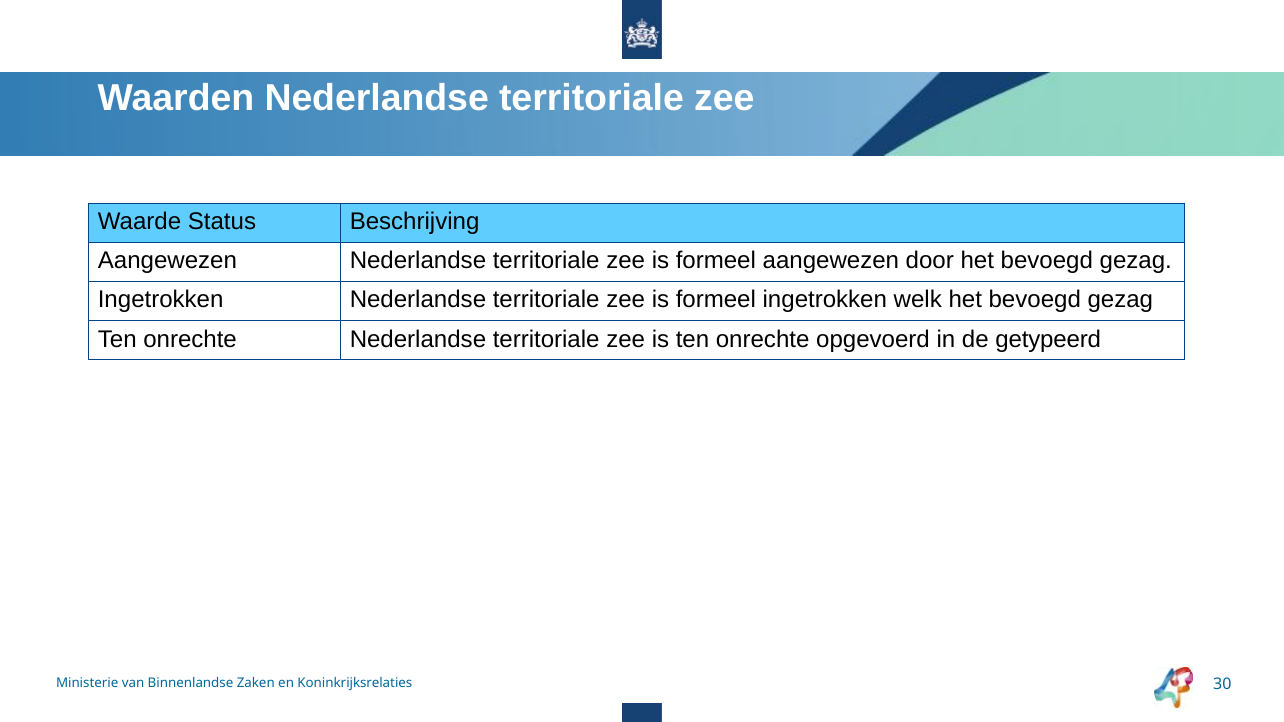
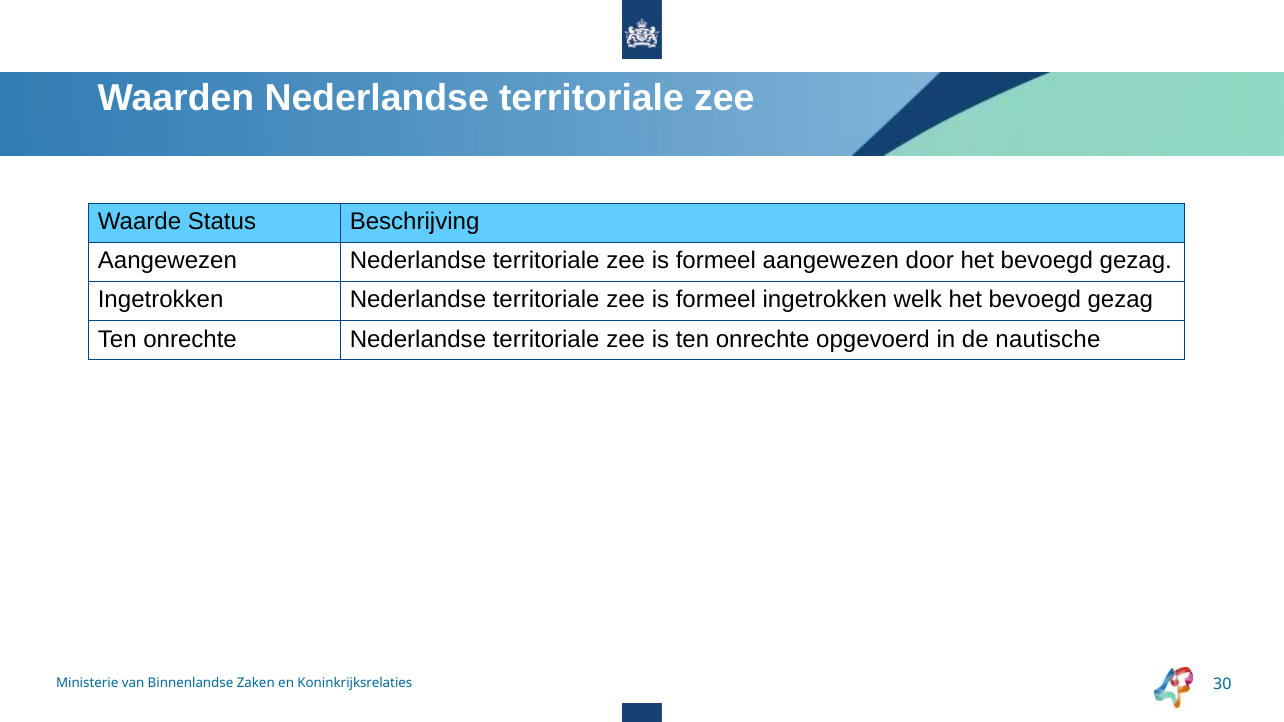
getypeerd: getypeerd -> nautische
